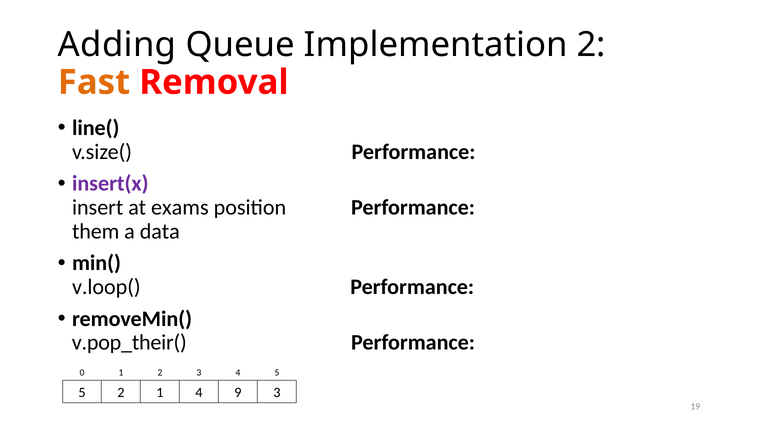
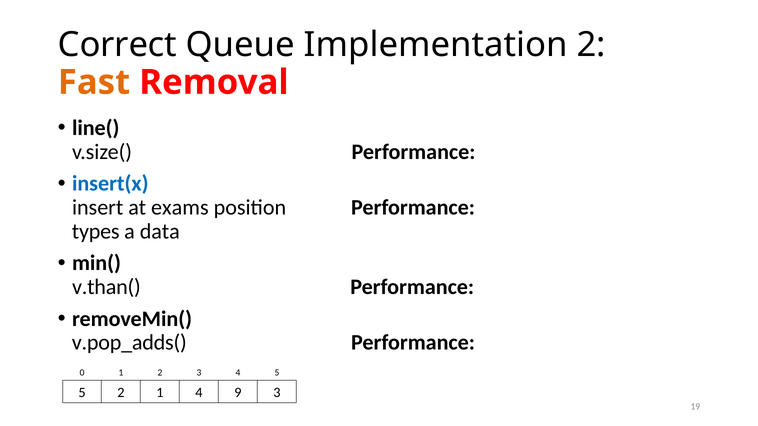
Adding: Adding -> Correct
insert(x colour: purple -> blue
them: them -> types
v.loop(: v.loop( -> v.than(
v.pop_their(: v.pop_their( -> v.pop_adds(
